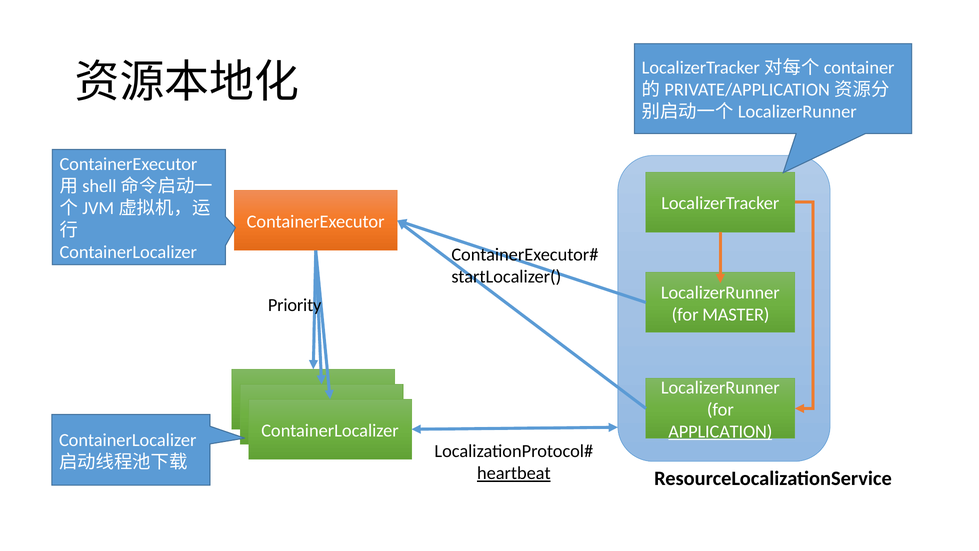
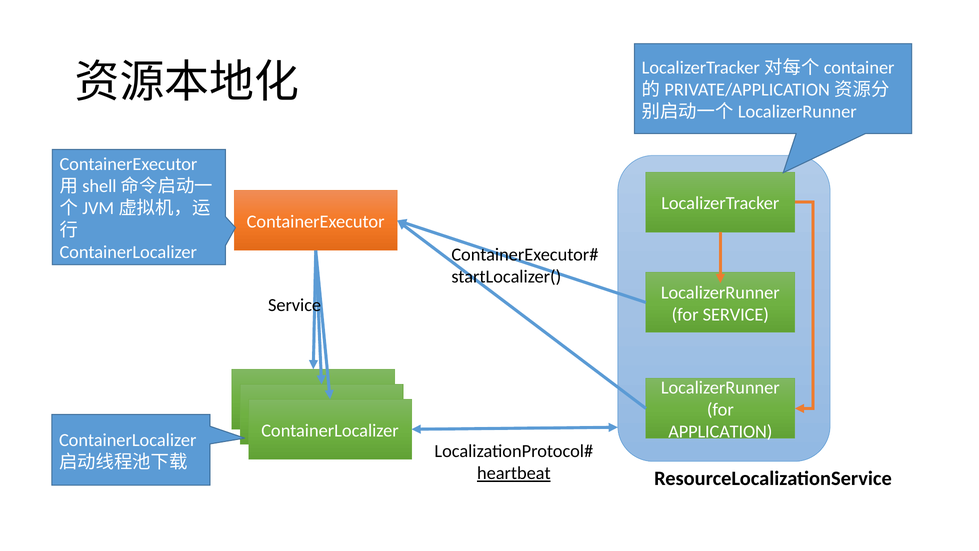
Priority at (295, 305): Priority -> Service
for MASTER: MASTER -> SERVICE
APPLICATION underline: present -> none
